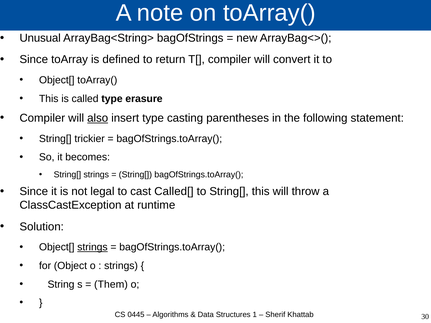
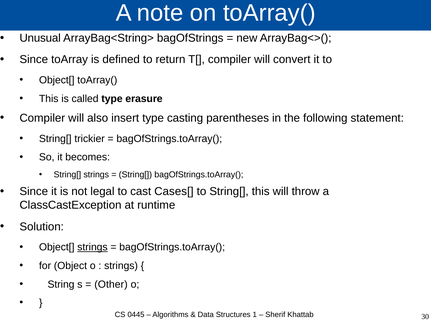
also underline: present -> none
Called[: Called[ -> Cases[
Them: Them -> Other
